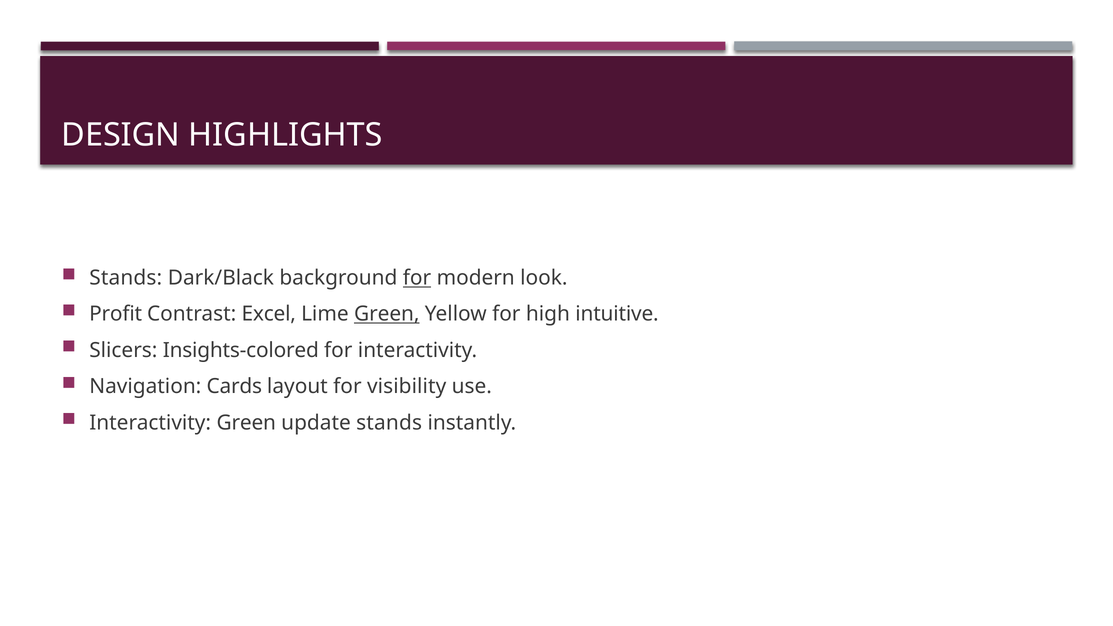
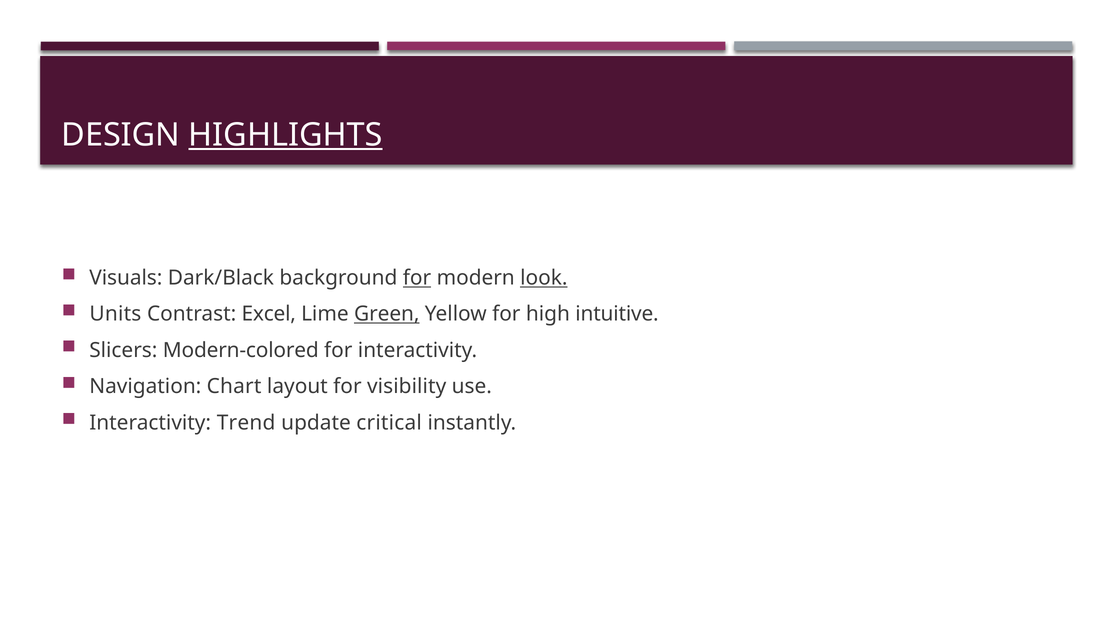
HIGHLIGHTS underline: none -> present
Stands at (126, 278): Stands -> Visuals
look underline: none -> present
Profit: Profit -> Units
Insights-colored: Insights-colored -> Modern-colored
Cards: Cards -> Chart
Interactivity Green: Green -> Trend
update stands: stands -> critical
